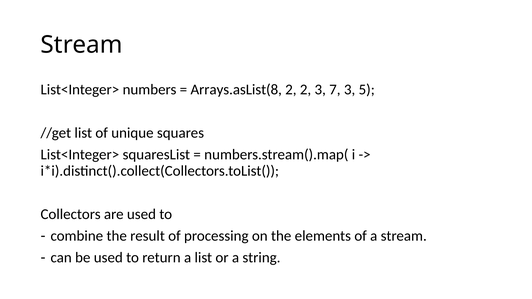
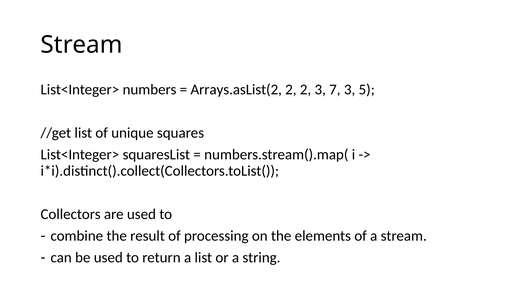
Arrays.asList(8: Arrays.asList(8 -> Arrays.asList(2
